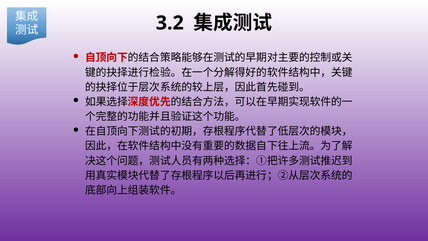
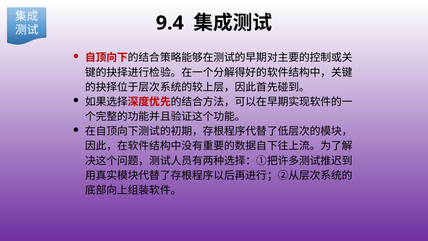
3.2: 3.2 -> 9.4
